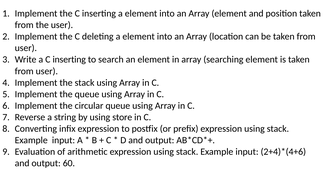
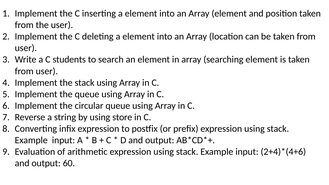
a C inserting: inserting -> students
